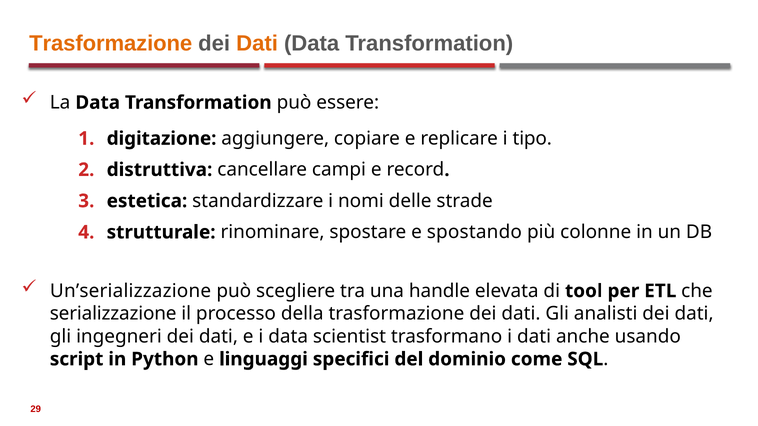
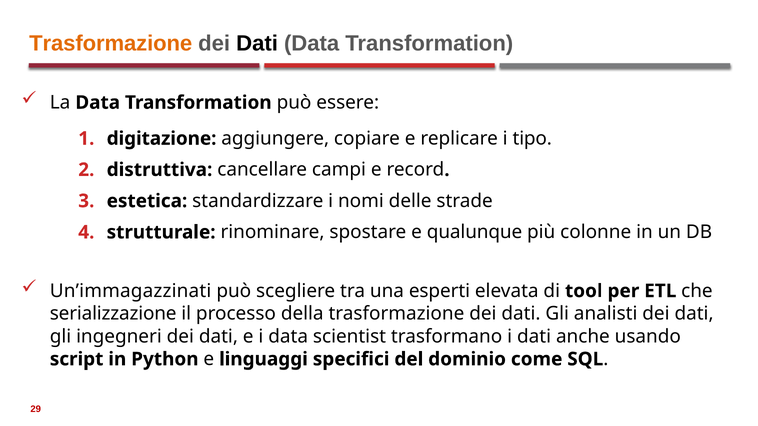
Dati at (257, 43) colour: orange -> black
spostando: spostando -> qualunque
Un’serializzazione: Un’serializzazione -> Un’immagazzinati
handle: handle -> esperti
